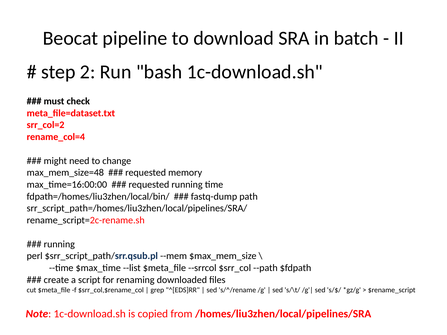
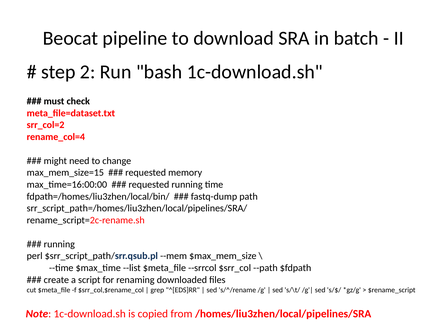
max_mem_size=48: max_mem_size=48 -> max_mem_size=15
